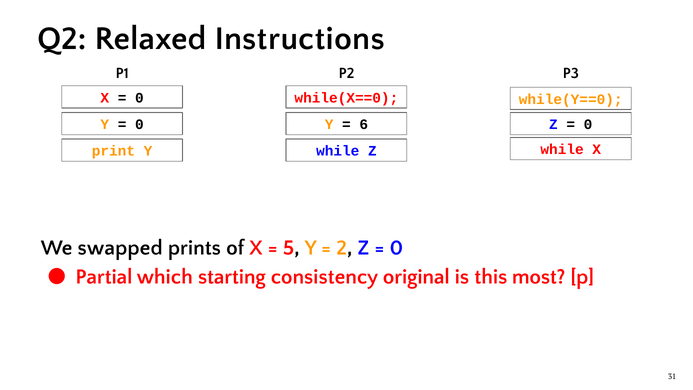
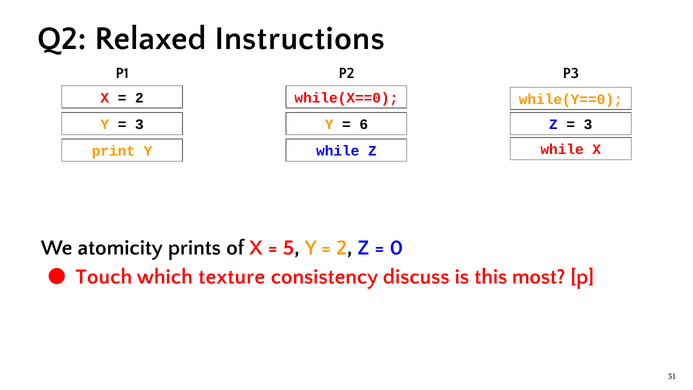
0 at (139, 98): 0 -> 2
0 at (139, 125): 0 -> 3
0 at (588, 125): 0 -> 3
swapped: swapped -> atomicity
Partial: Partial -> Touch
starting: starting -> texture
original: original -> discuss
